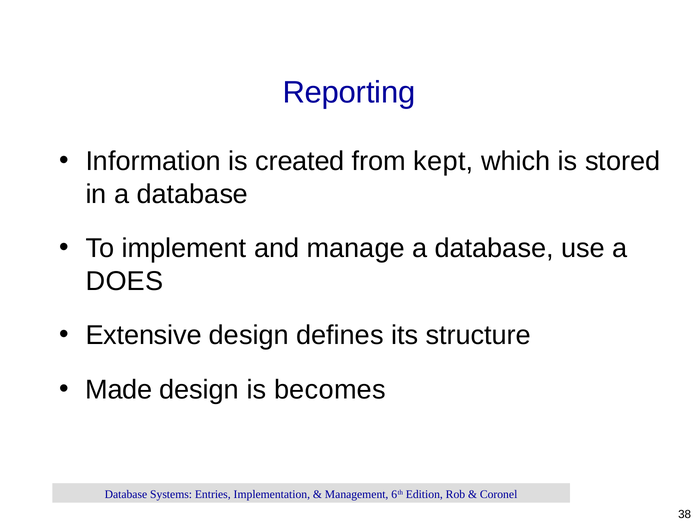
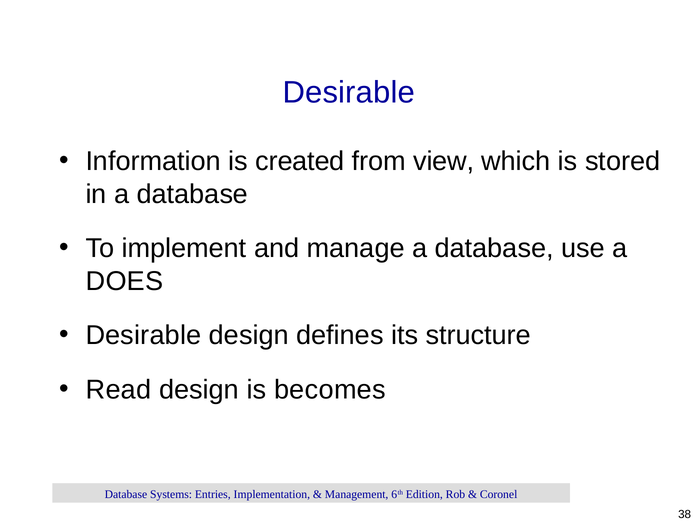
Reporting at (349, 92): Reporting -> Desirable
kept: kept -> view
Extensive at (144, 335): Extensive -> Desirable
Made: Made -> Read
